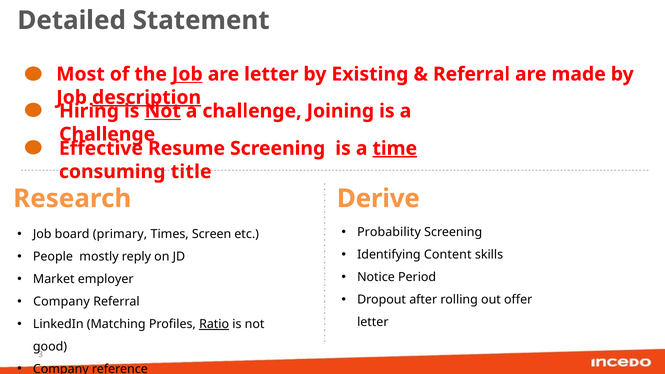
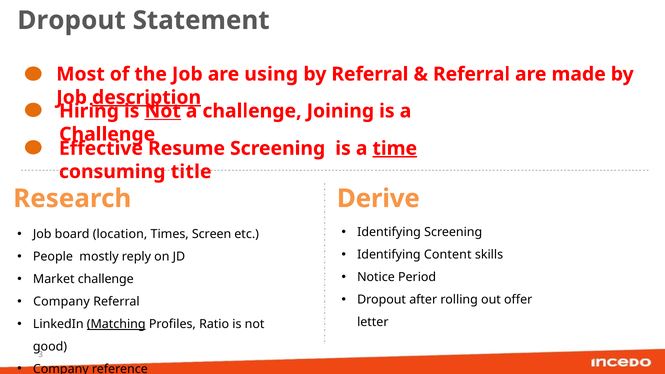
Detailed at (72, 20): Detailed -> Dropout
Job at (187, 74) underline: present -> none
are letter: letter -> using
by Existing: Existing -> Referral
Probability at (389, 232): Probability -> Identifying
primary: primary -> location
Market employer: employer -> challenge
Matching underline: none -> present
Ratio underline: present -> none
